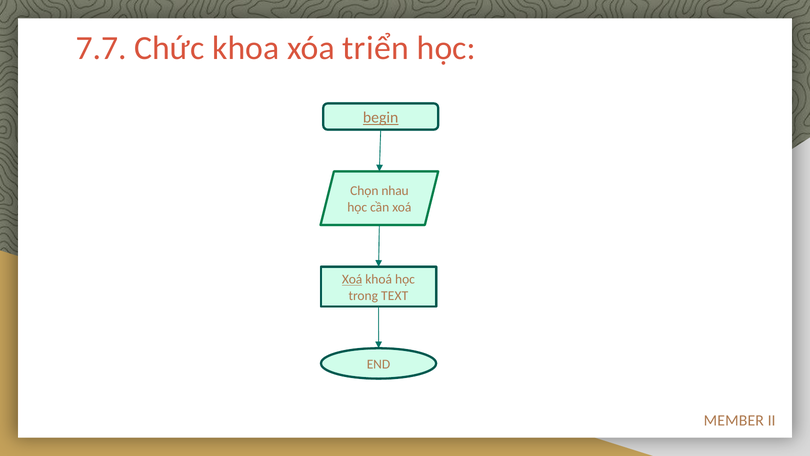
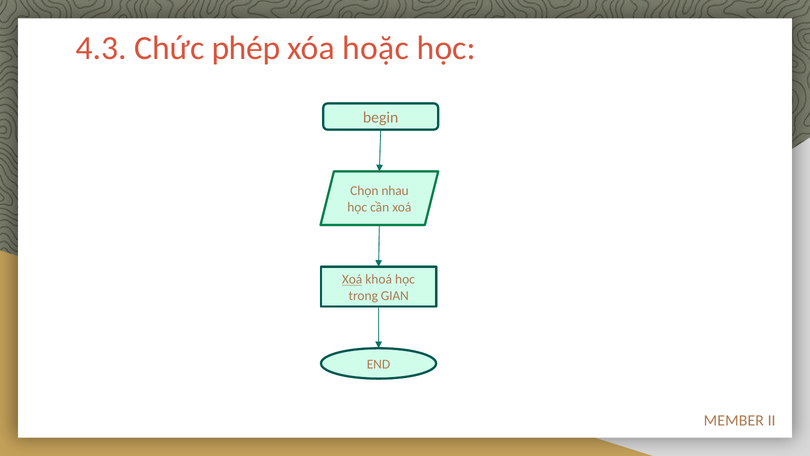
7.7: 7.7 -> 4.3
khoa: khoa -> phép
triển: triển -> hoặc
begin underline: present -> none
TEXT: TEXT -> GIAN
